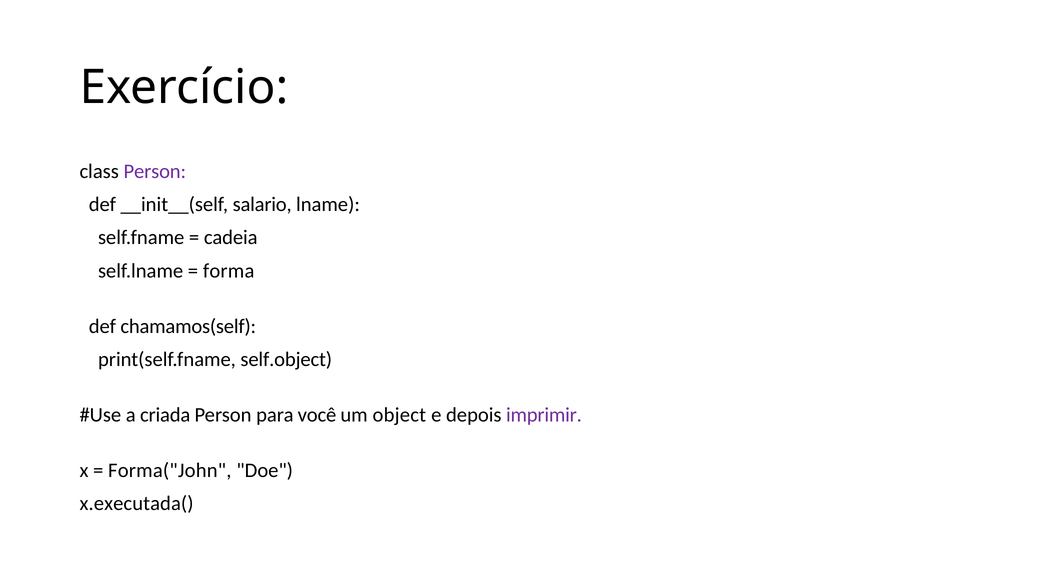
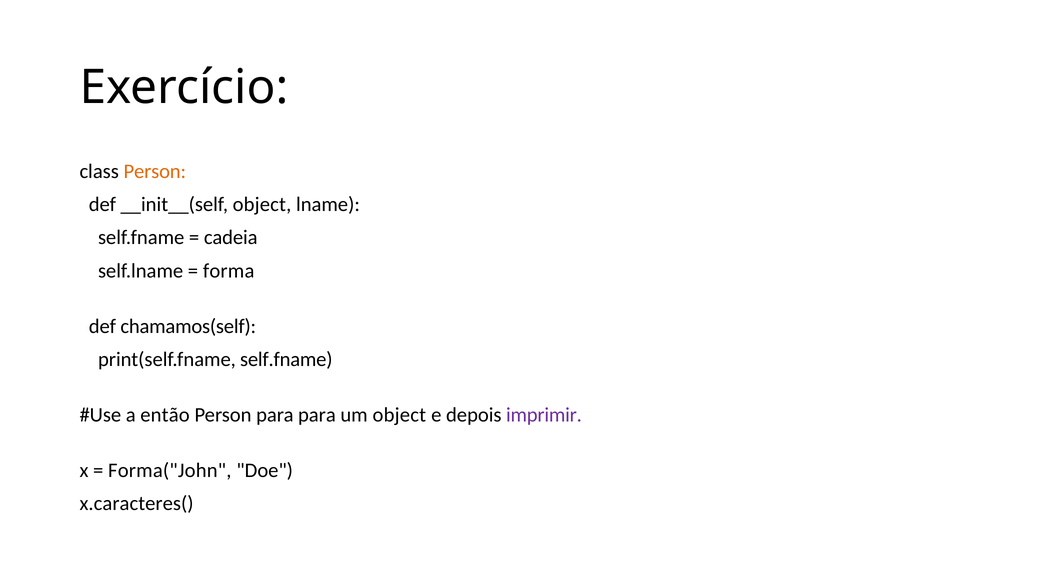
Person at (155, 171) colour: purple -> orange
__init__(self salario: salario -> object
print(self.fname self.object: self.object -> self.fname
criada: criada -> então
para você: você -> para
x.executada(: x.executada( -> x.caracteres(
